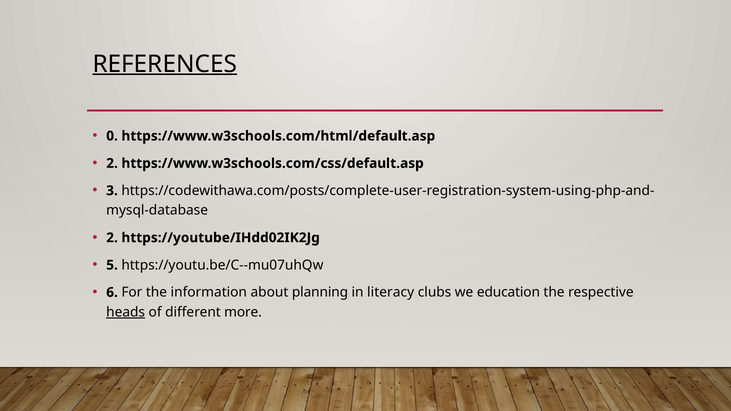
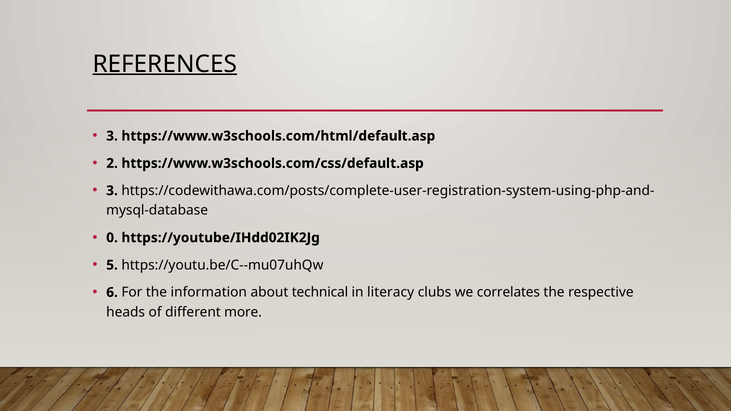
0 at (112, 136): 0 -> 3
2 at (112, 238): 2 -> 0
planning: planning -> technical
education: education -> correlates
heads underline: present -> none
